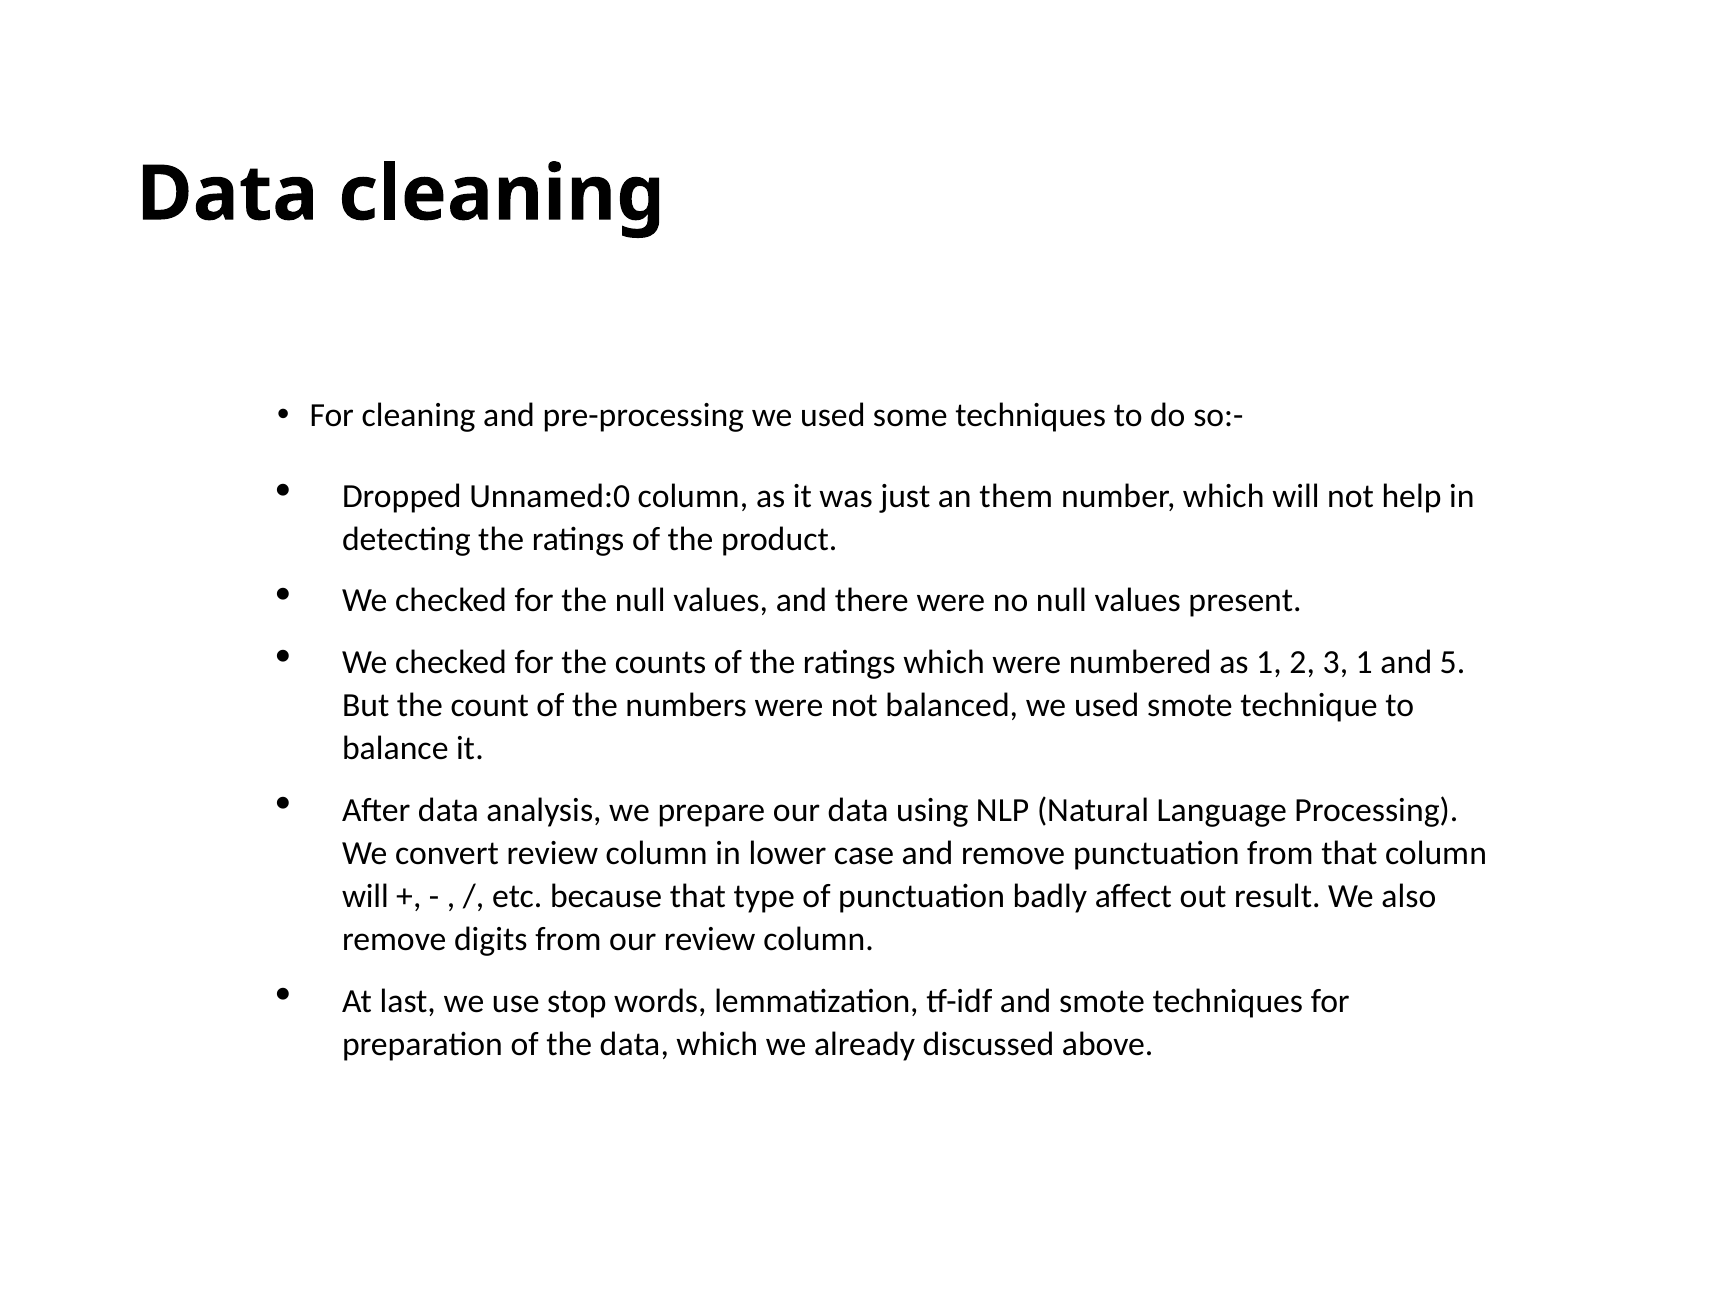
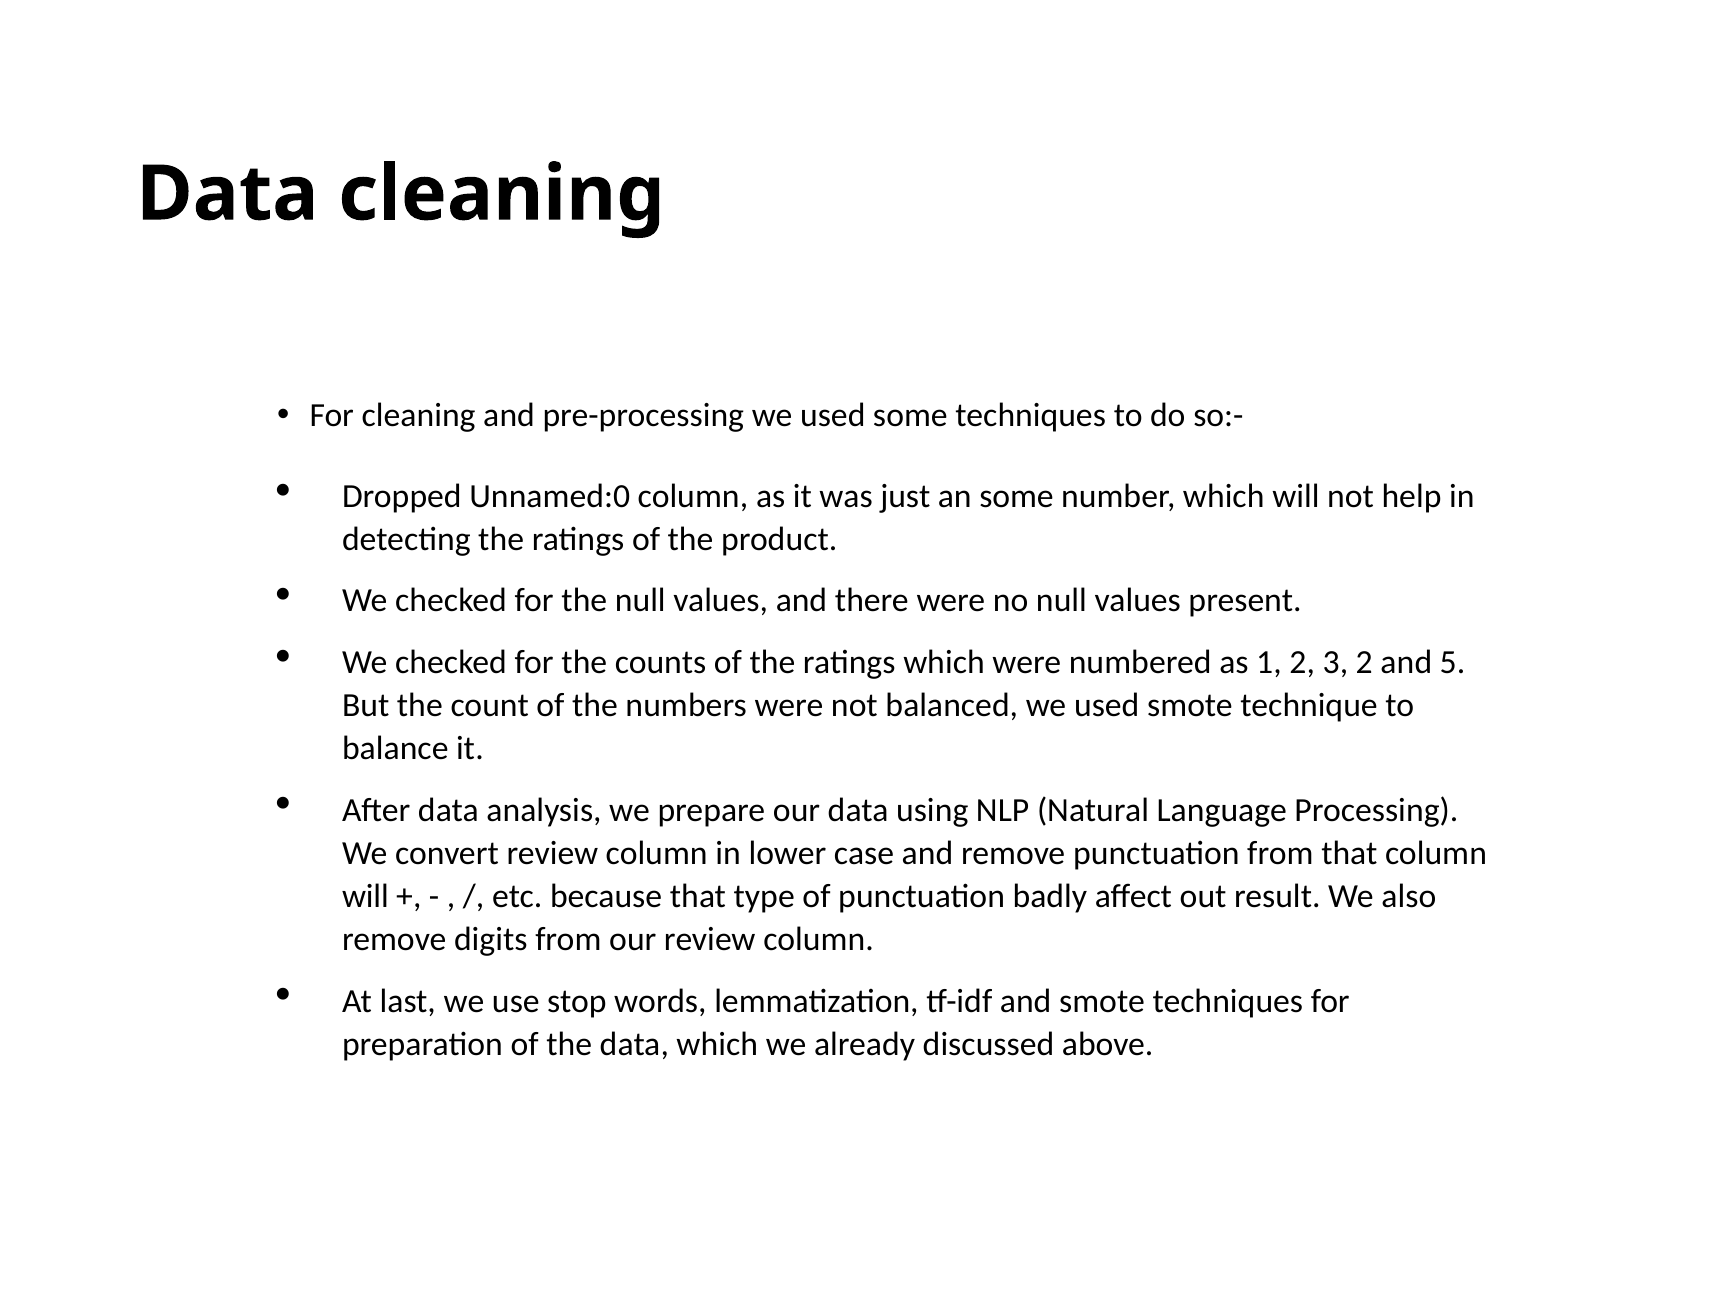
an them: them -> some
3 1: 1 -> 2
